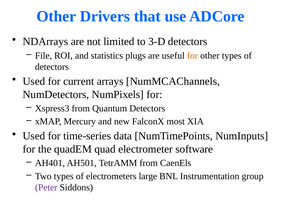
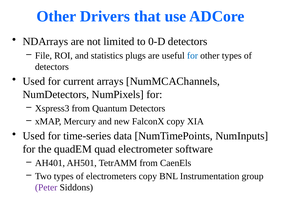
3-D: 3-D -> 0-D
for at (192, 55) colour: orange -> blue
FalconX most: most -> copy
electrometers large: large -> copy
